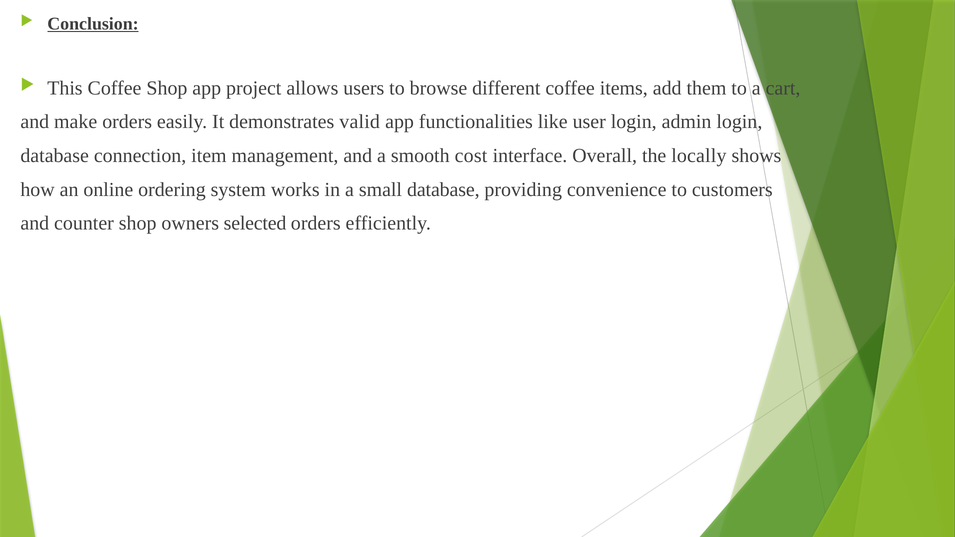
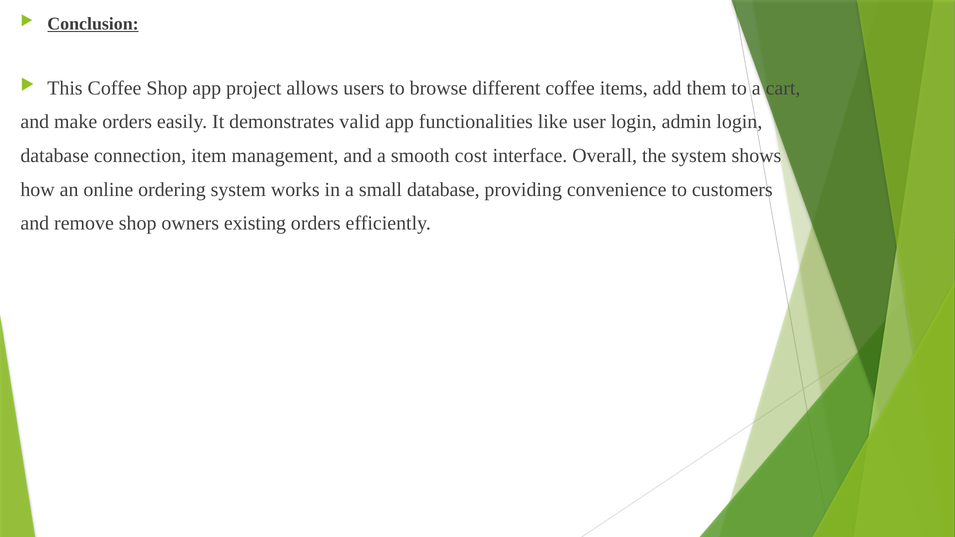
the locally: locally -> system
counter: counter -> remove
selected: selected -> existing
